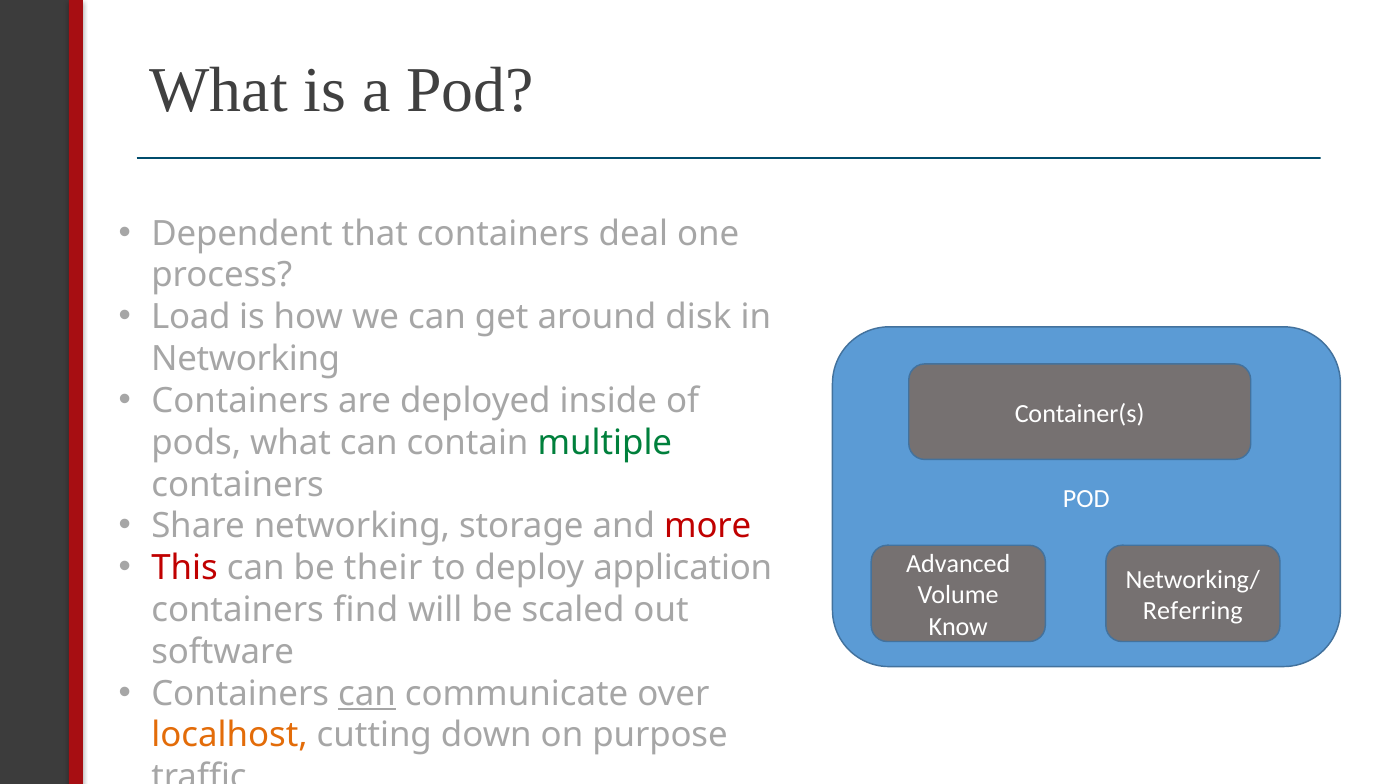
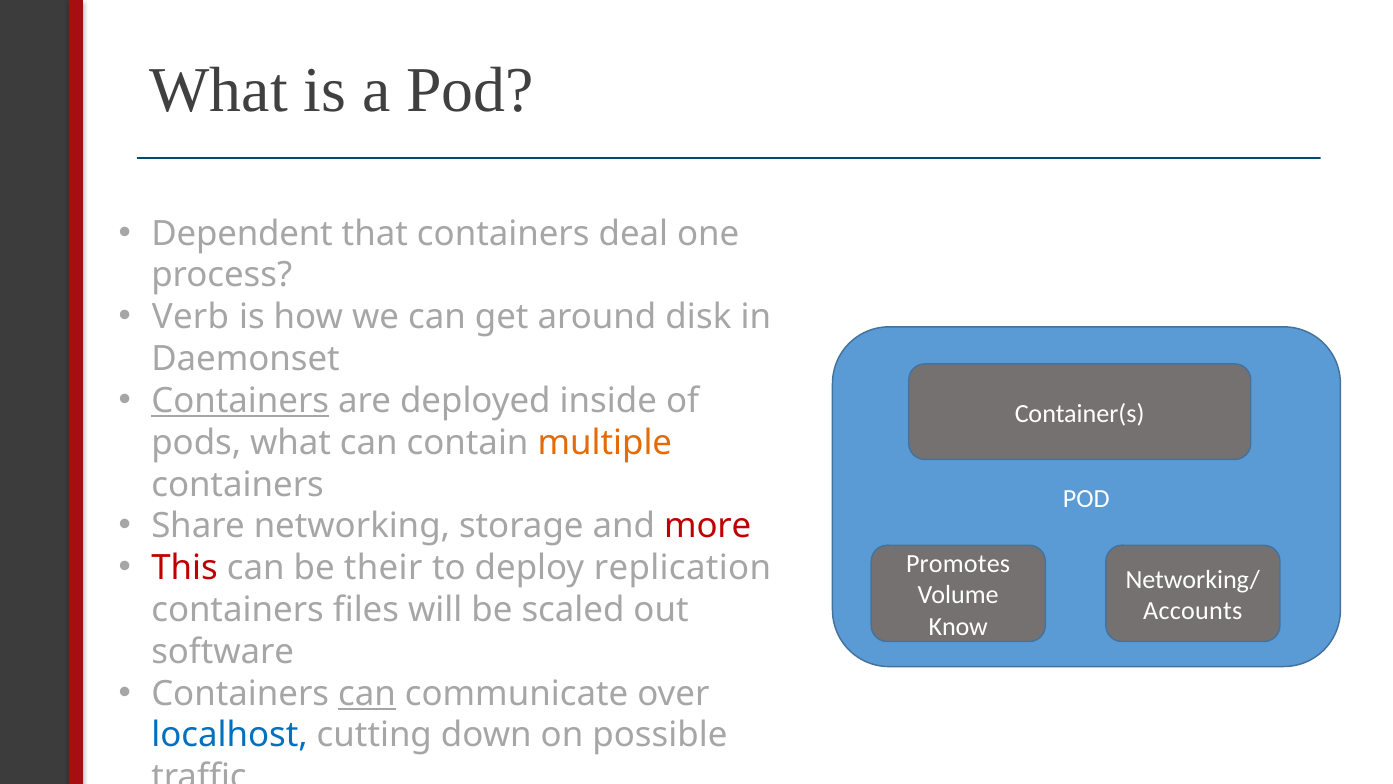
Load: Load -> Verb
Networking at (246, 359): Networking -> Daemonset
Containers at (240, 401) underline: none -> present
multiple colour: green -> orange
application: application -> replication
Advanced: Advanced -> Promotes
find: find -> files
Referring: Referring -> Accounts
localhost colour: orange -> blue
purpose: purpose -> possible
